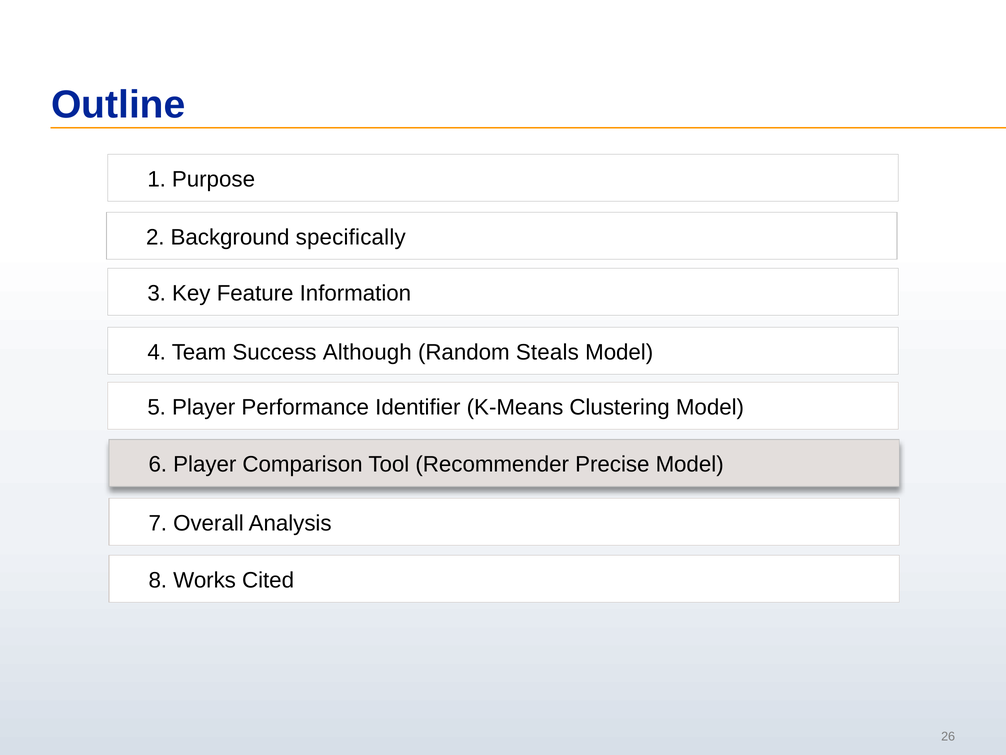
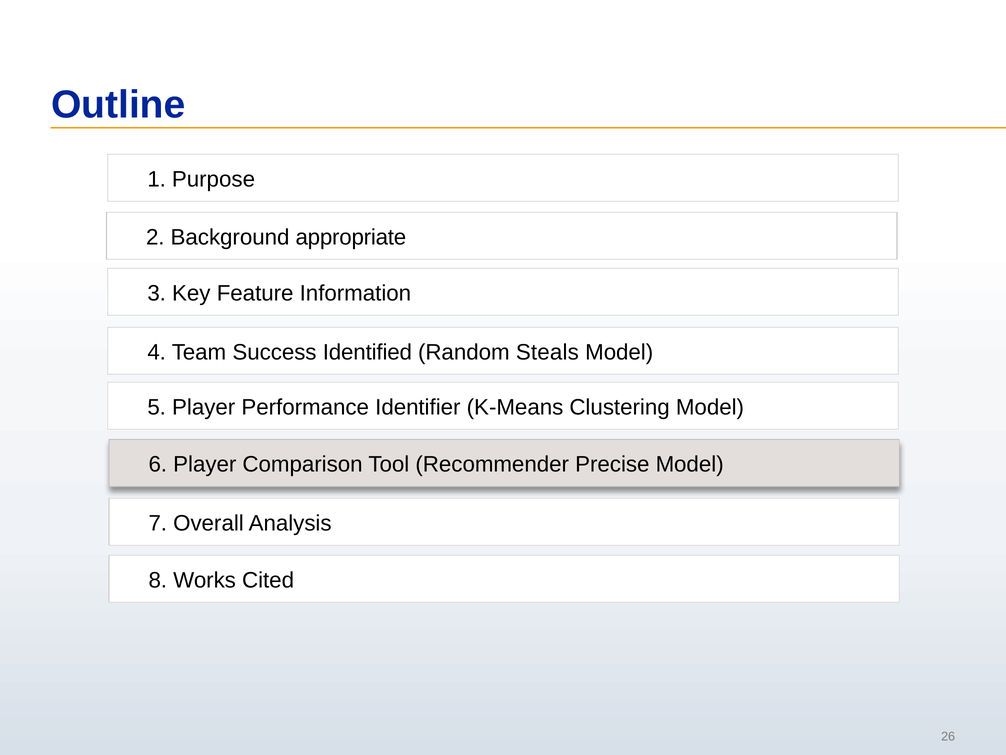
specifically: specifically -> appropriate
Although: Although -> Identified
